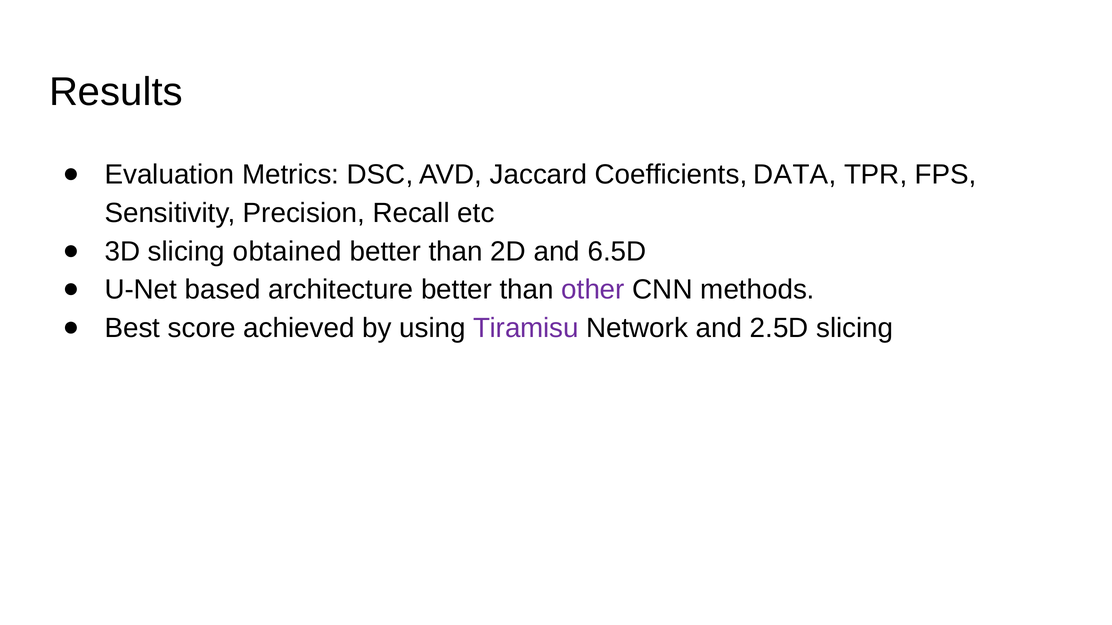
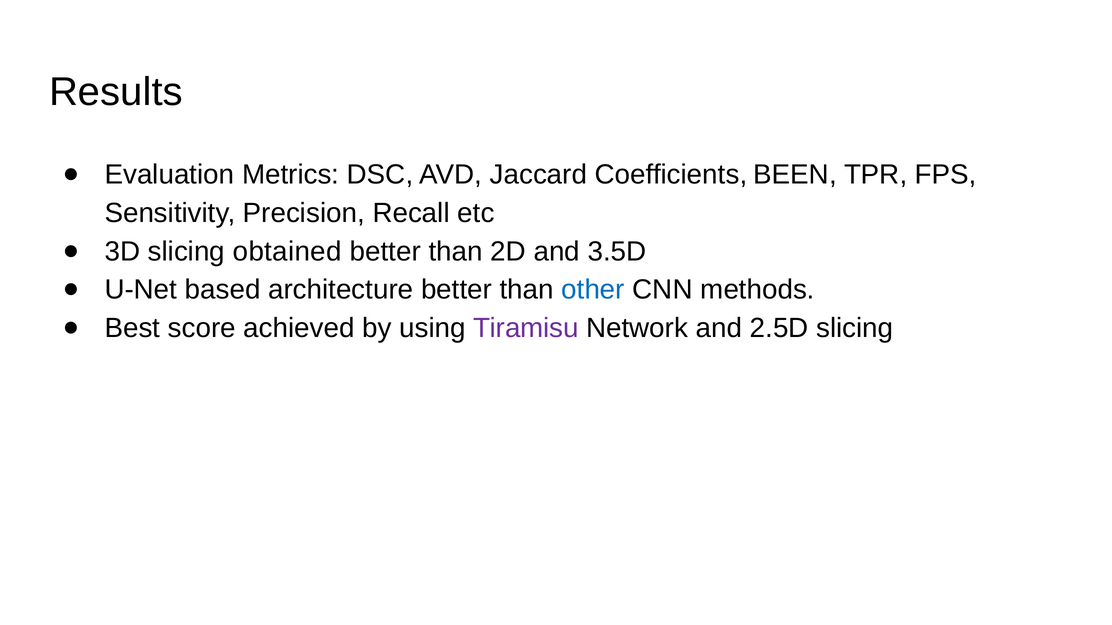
DATA: DATA -> BEEN
6.5D: 6.5D -> 3.5D
other colour: purple -> blue
